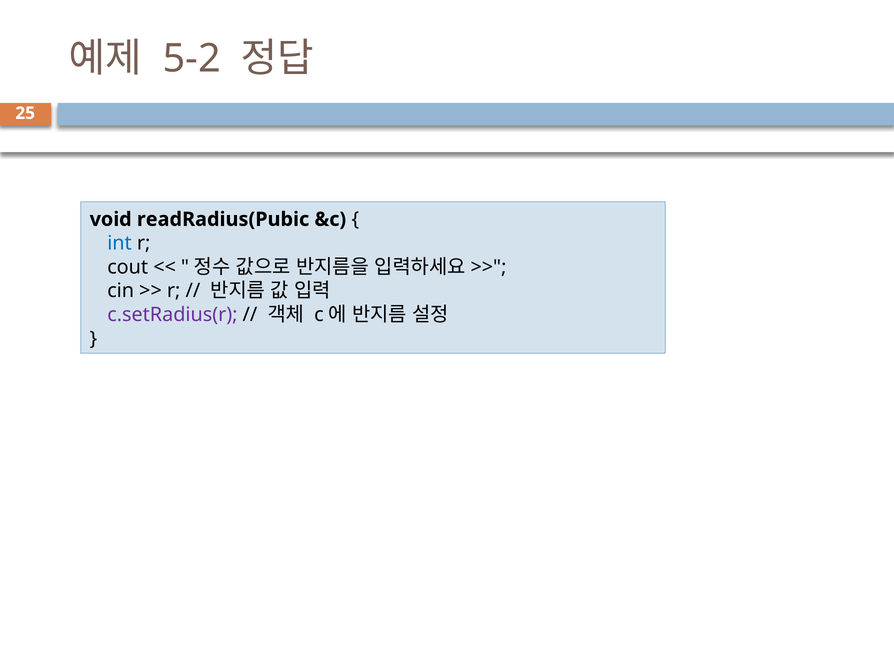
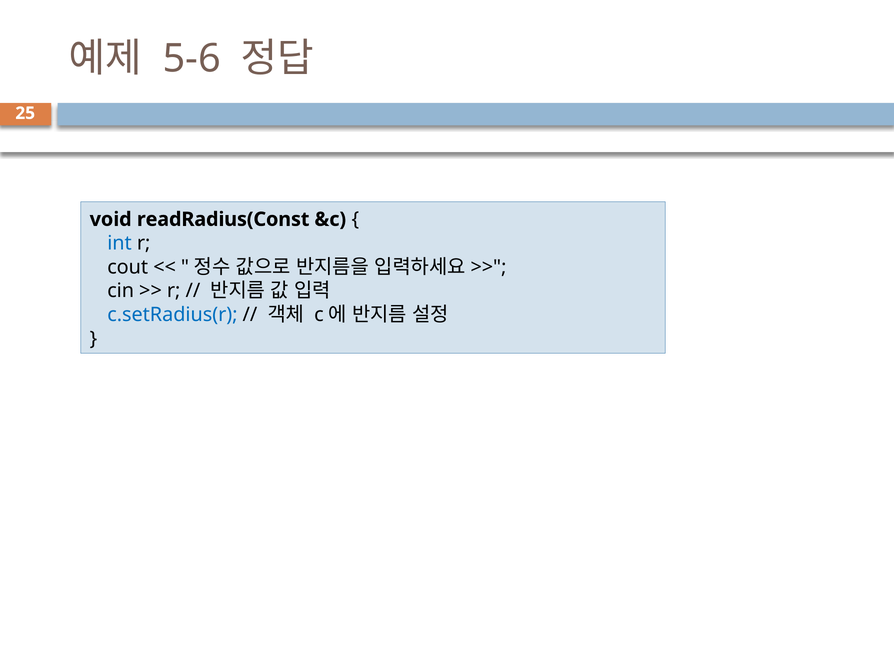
5-2: 5-2 -> 5-6
readRadius(Pubic: readRadius(Pubic -> readRadius(Const
c.setRadius(r colour: purple -> blue
